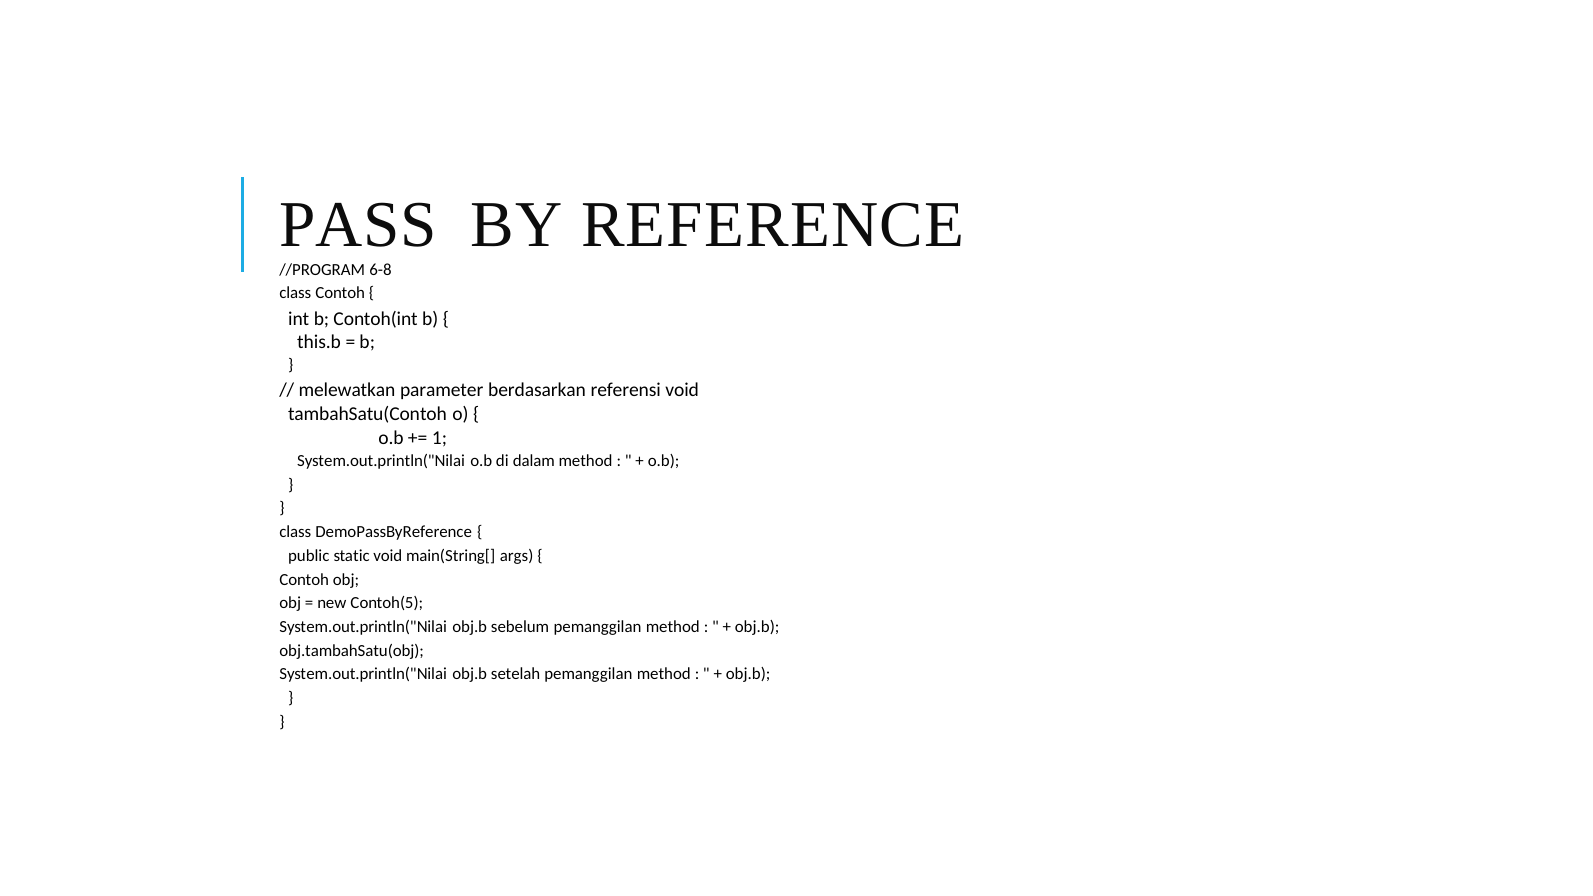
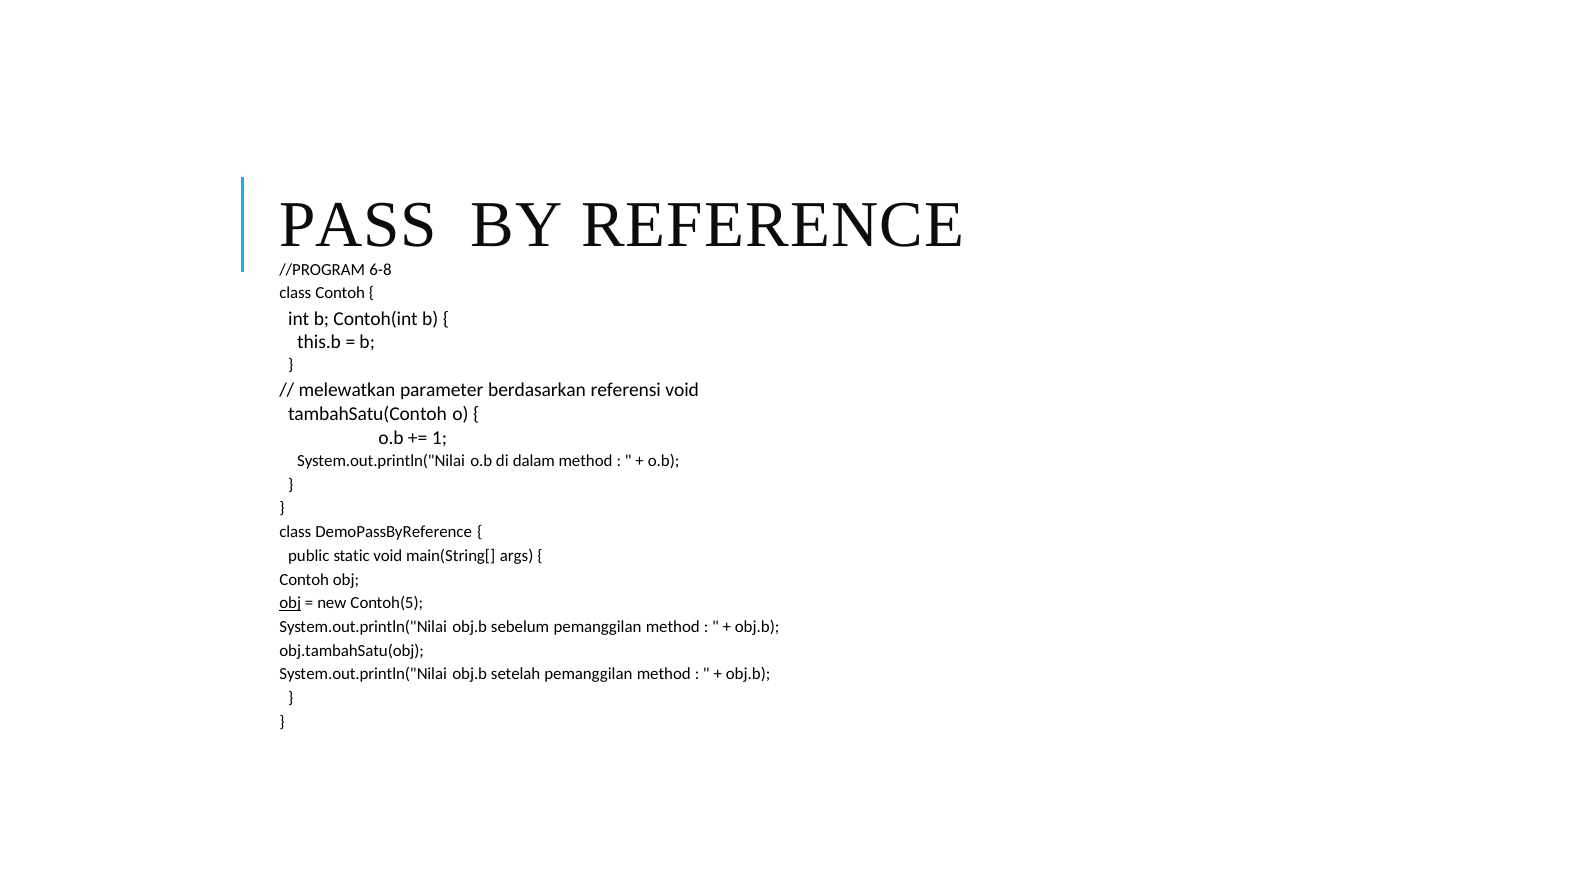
obj at (290, 603) underline: none -> present
